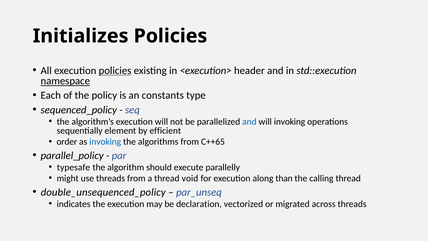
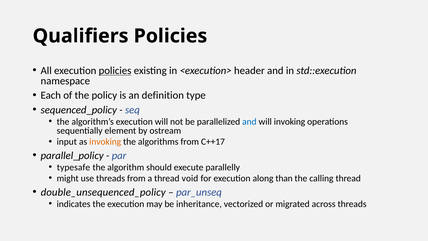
Initializes: Initializes -> Qualifiers
namespace underline: present -> none
constants: constants -> definition
efficient: efficient -> ostream
order: order -> input
invoking at (105, 142) colour: blue -> orange
C++65: C++65 -> C++17
declaration: declaration -> inheritance
